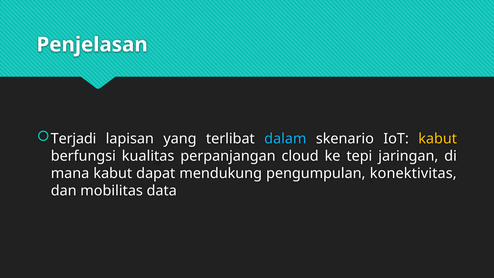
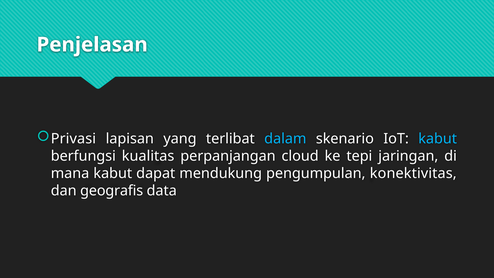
Terjadi: Terjadi -> Privasi
kabut at (438, 139) colour: yellow -> light blue
mobilitas: mobilitas -> geografis
